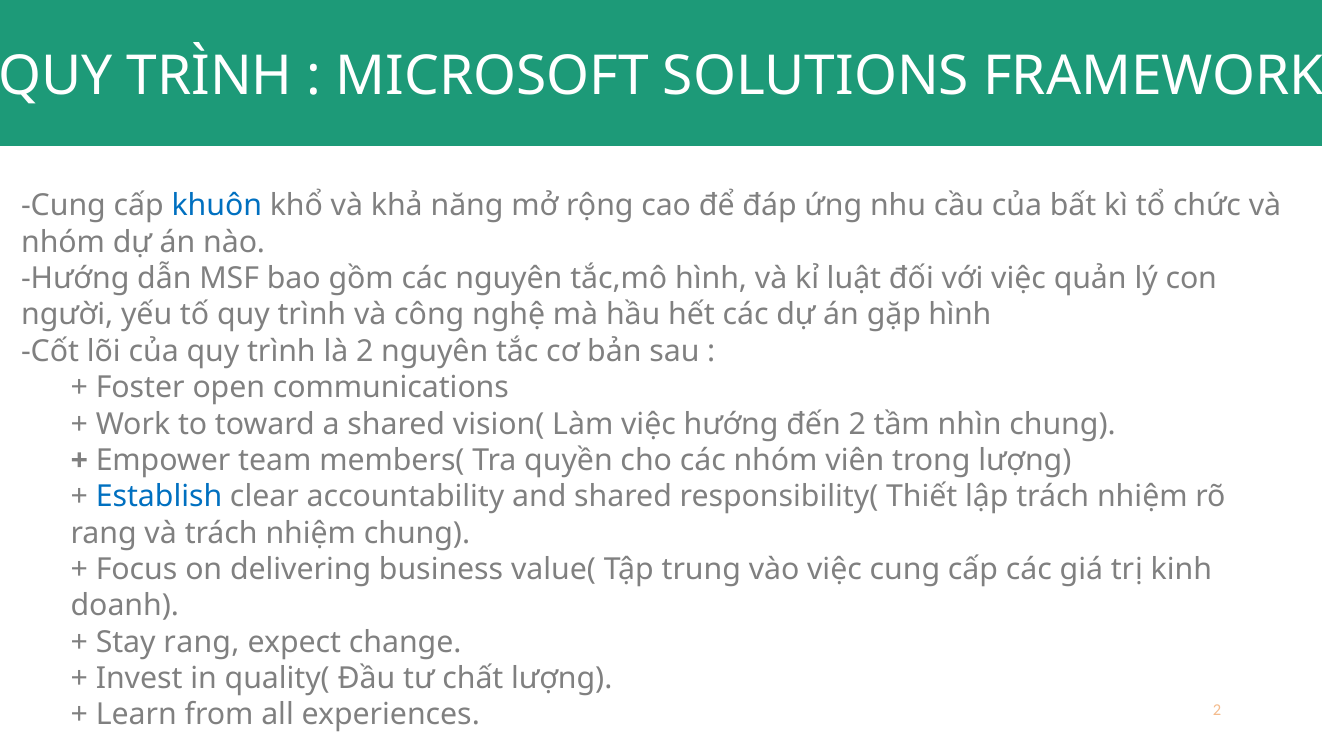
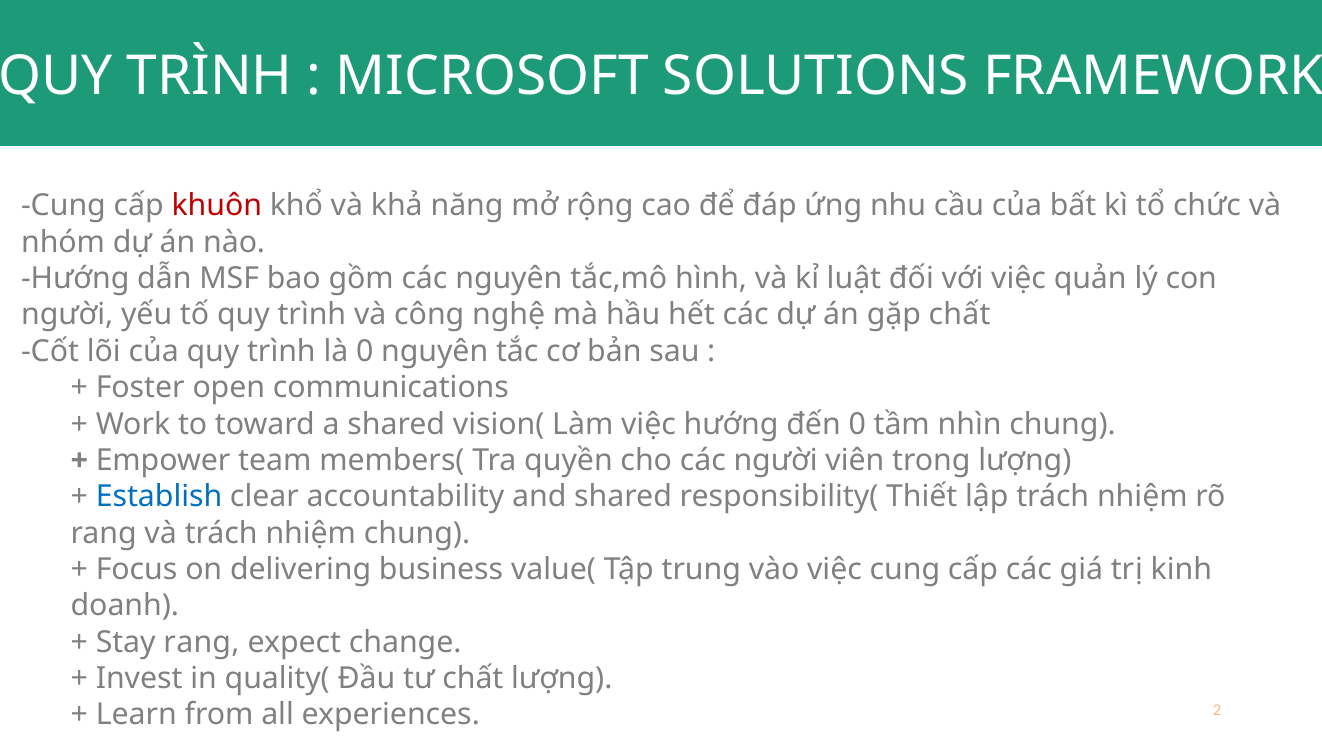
khuôn colour: blue -> red
gặp hình: hình -> chất
là 2: 2 -> 0
đến 2: 2 -> 0
các nhóm: nhóm -> người
